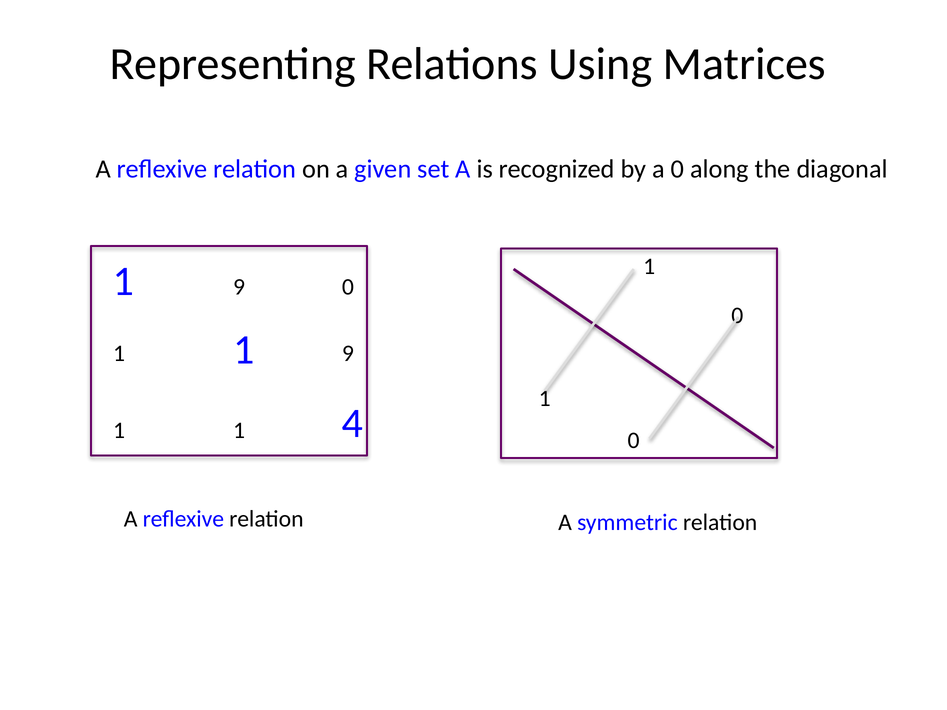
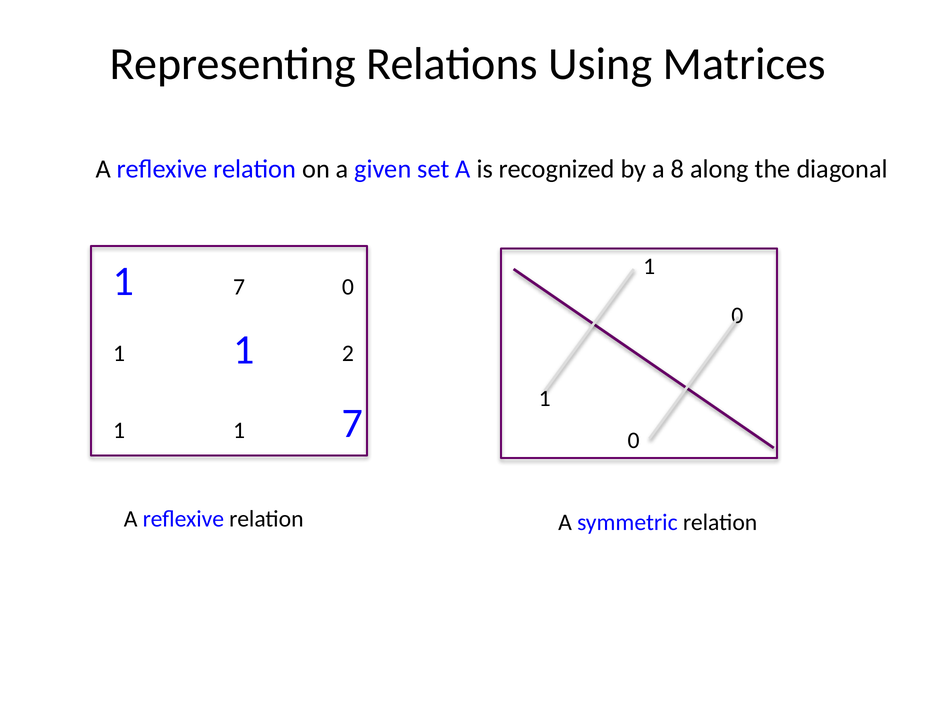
a 0: 0 -> 8
9 at (239, 287): 9 -> 7
1 1 9: 9 -> 2
1 1 4: 4 -> 7
